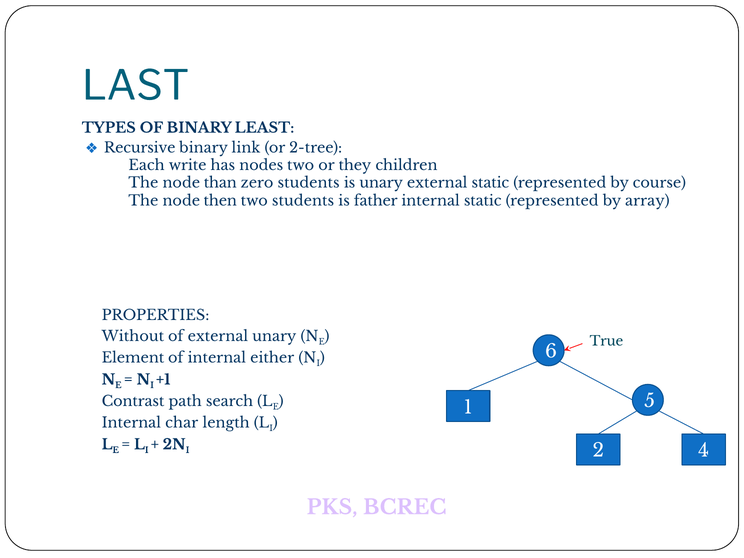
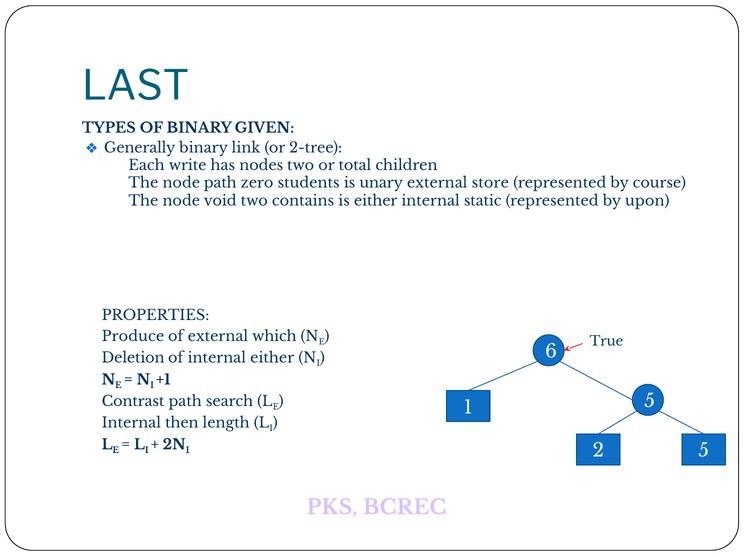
LEAST: LEAST -> GIVEN
Recursive: Recursive -> Generally
they: they -> total
node than: than -> path
external static: static -> store
then: then -> void
two students: students -> contains
is father: father -> either
array: array -> upon
Without: Without -> Produce
external unary: unary -> which
Element: Element -> Deletion
char: char -> then
2 4: 4 -> 5
